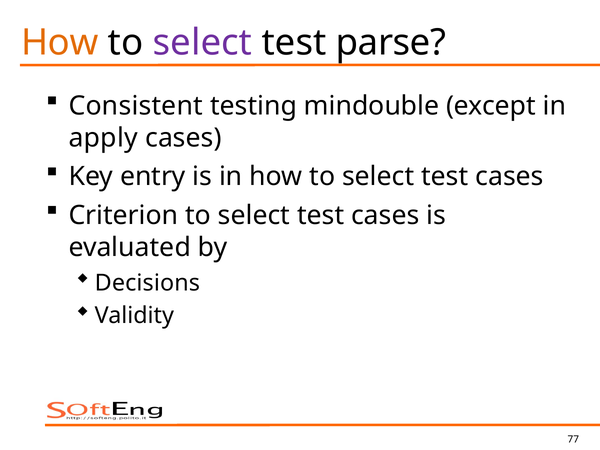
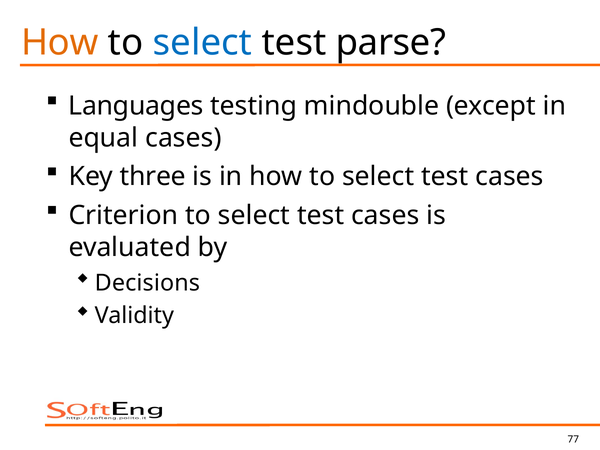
select at (203, 43) colour: purple -> blue
Consistent: Consistent -> Languages
apply: apply -> equal
entry: entry -> three
